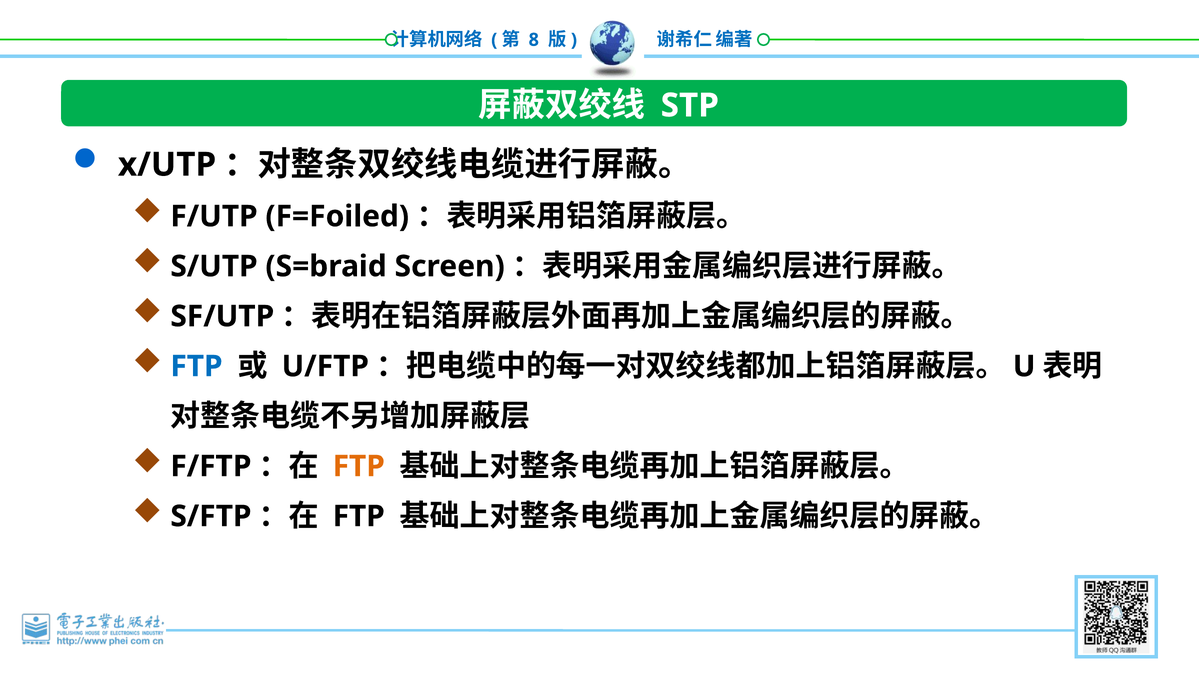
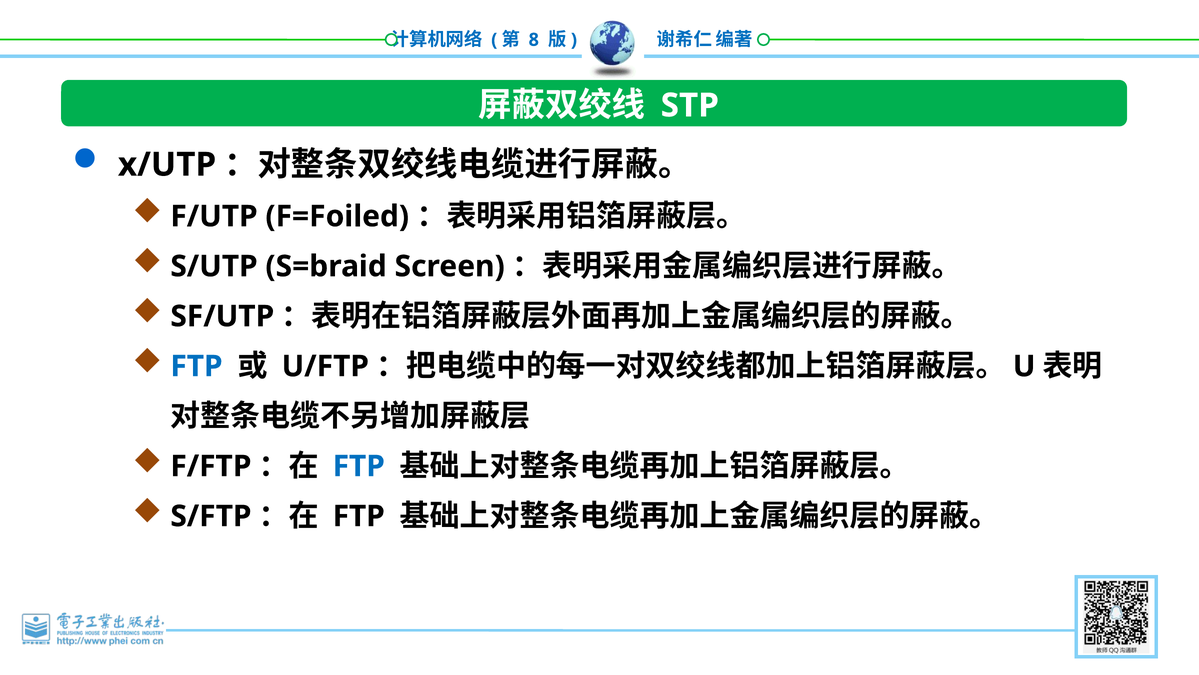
FTP at (359, 466) colour: orange -> blue
